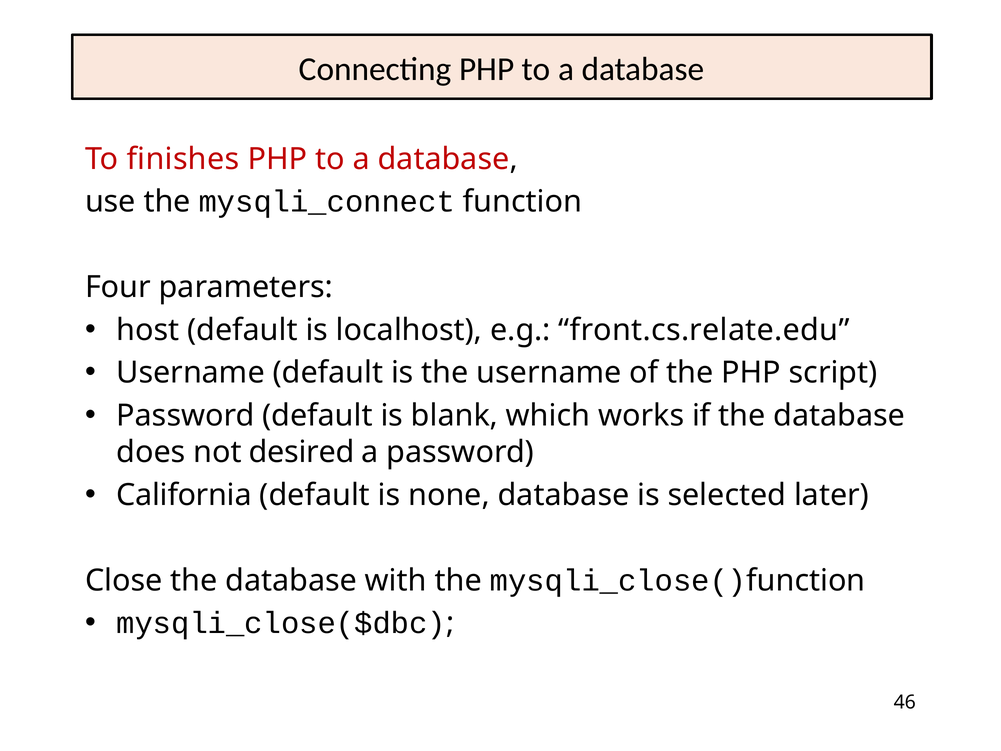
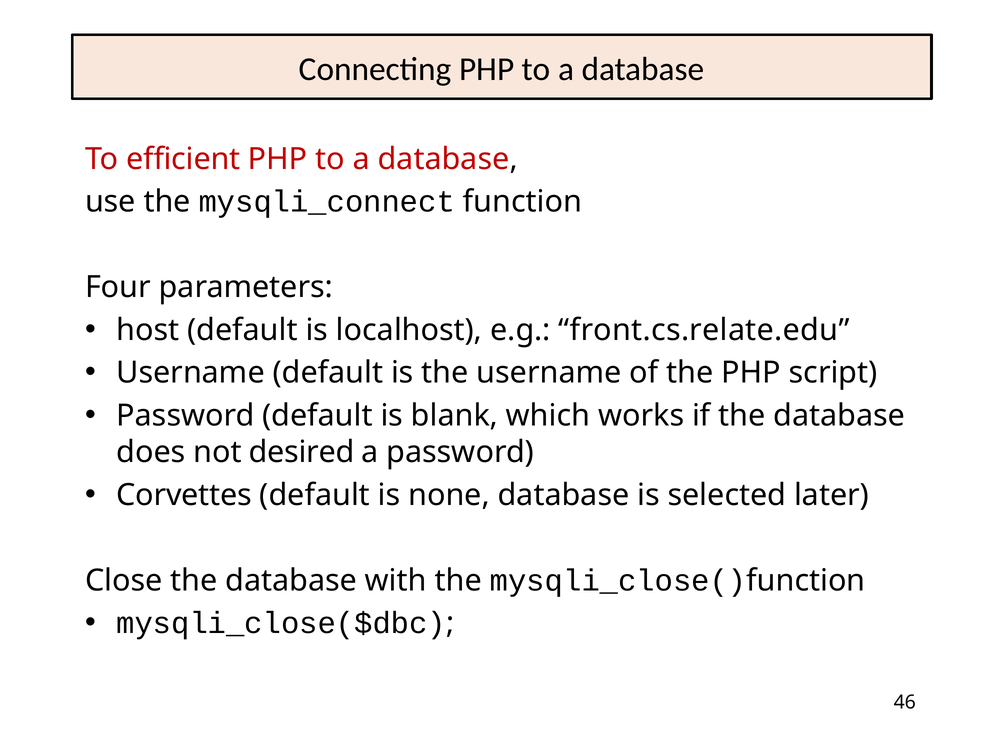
finishes: finishes -> efficient
California: California -> Corvettes
